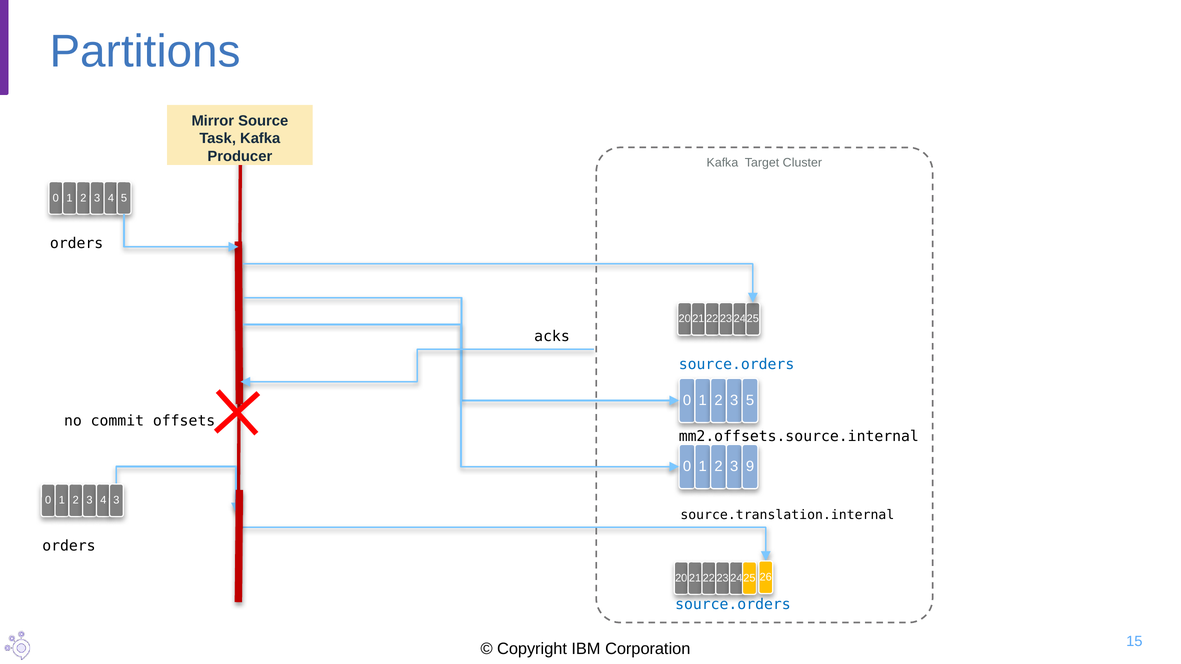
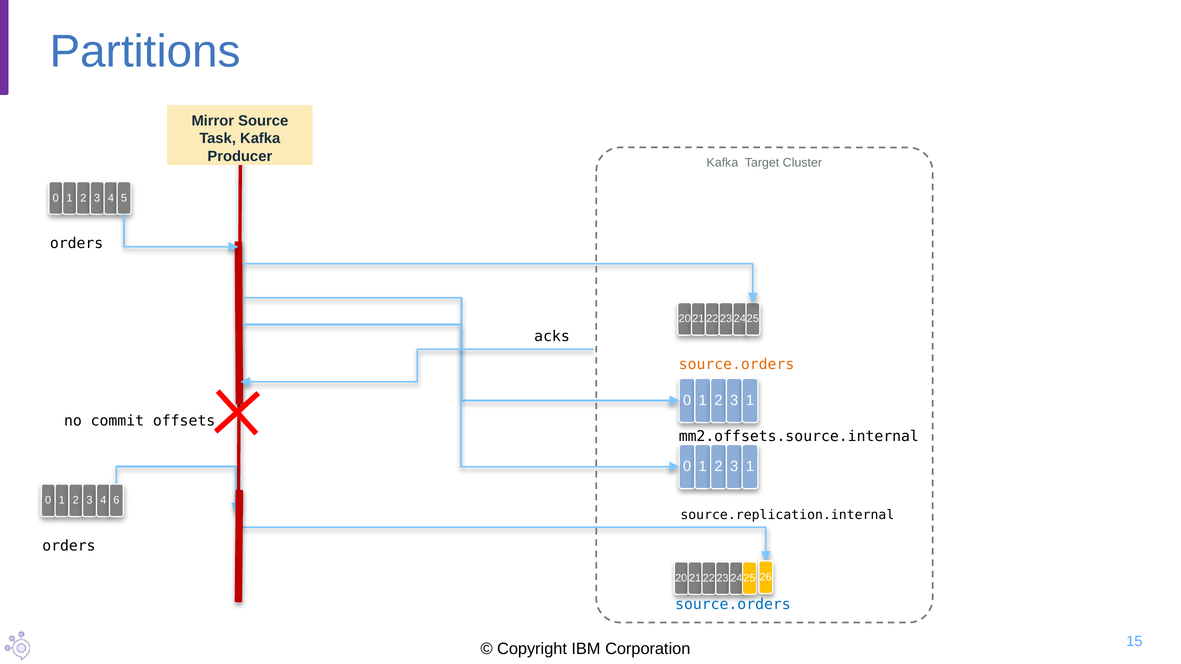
source.orders at (737, 364) colour: blue -> orange
5 at (750, 401): 5 -> 1
9 at (750, 467): 9 -> 1
3 at (116, 501): 3 -> 6
source.translation.internal: source.translation.internal -> source.replication.internal
